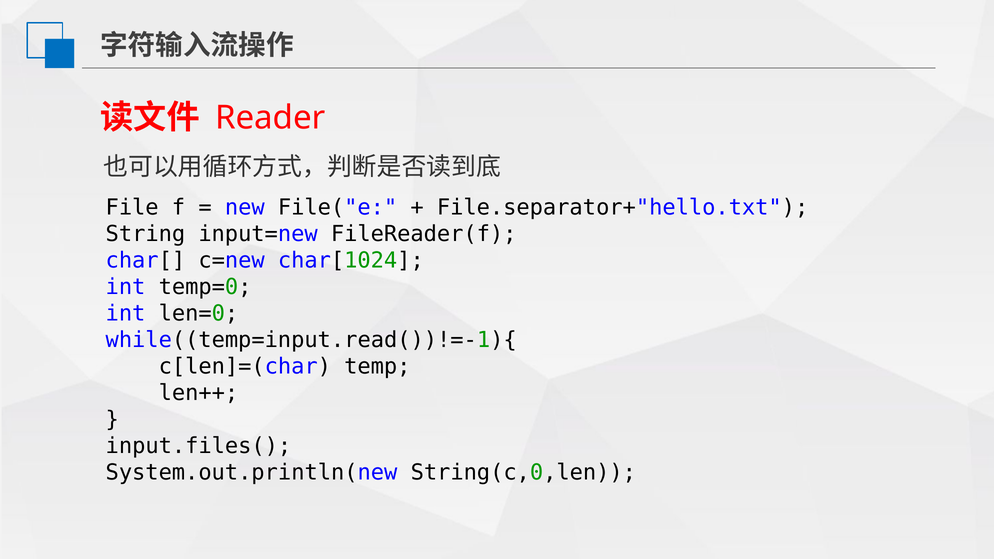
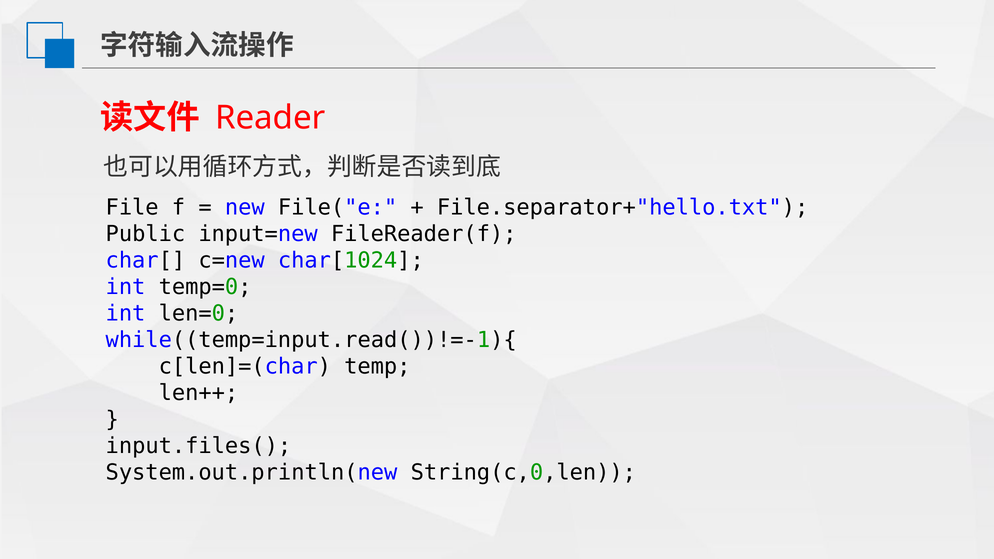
String: String -> Public
